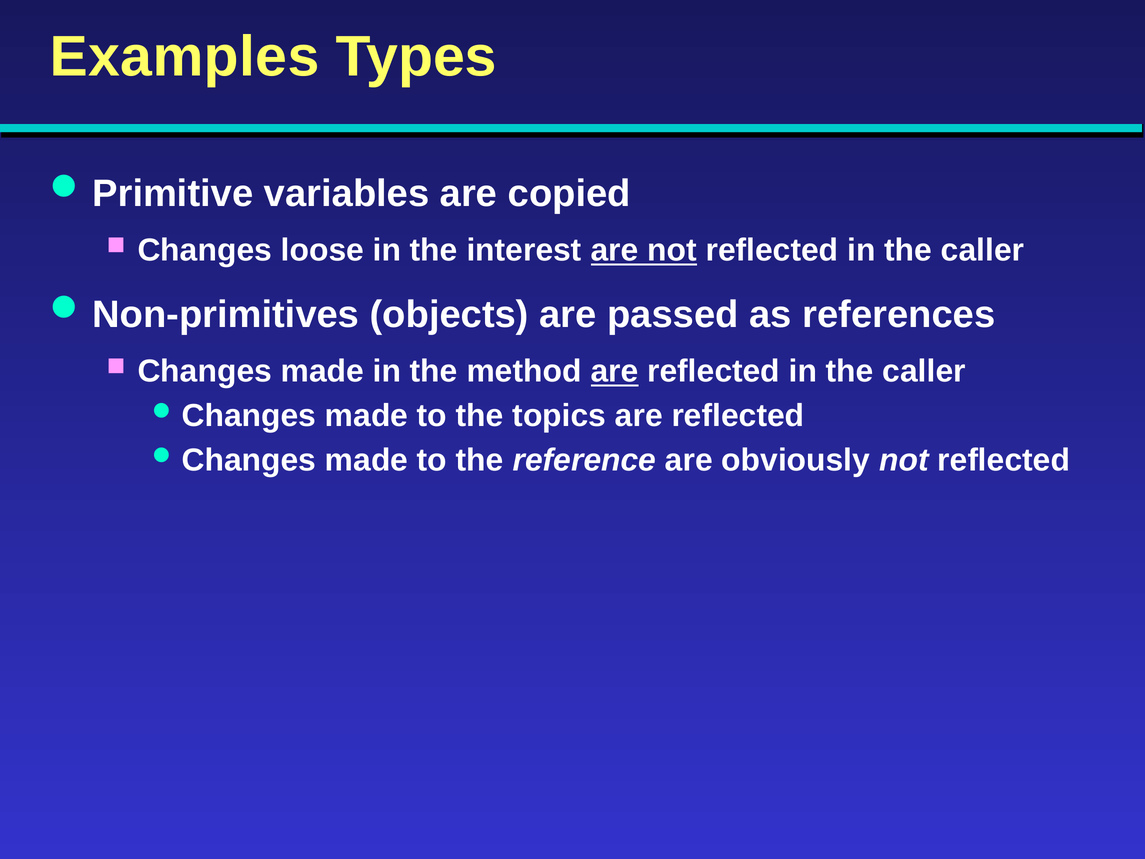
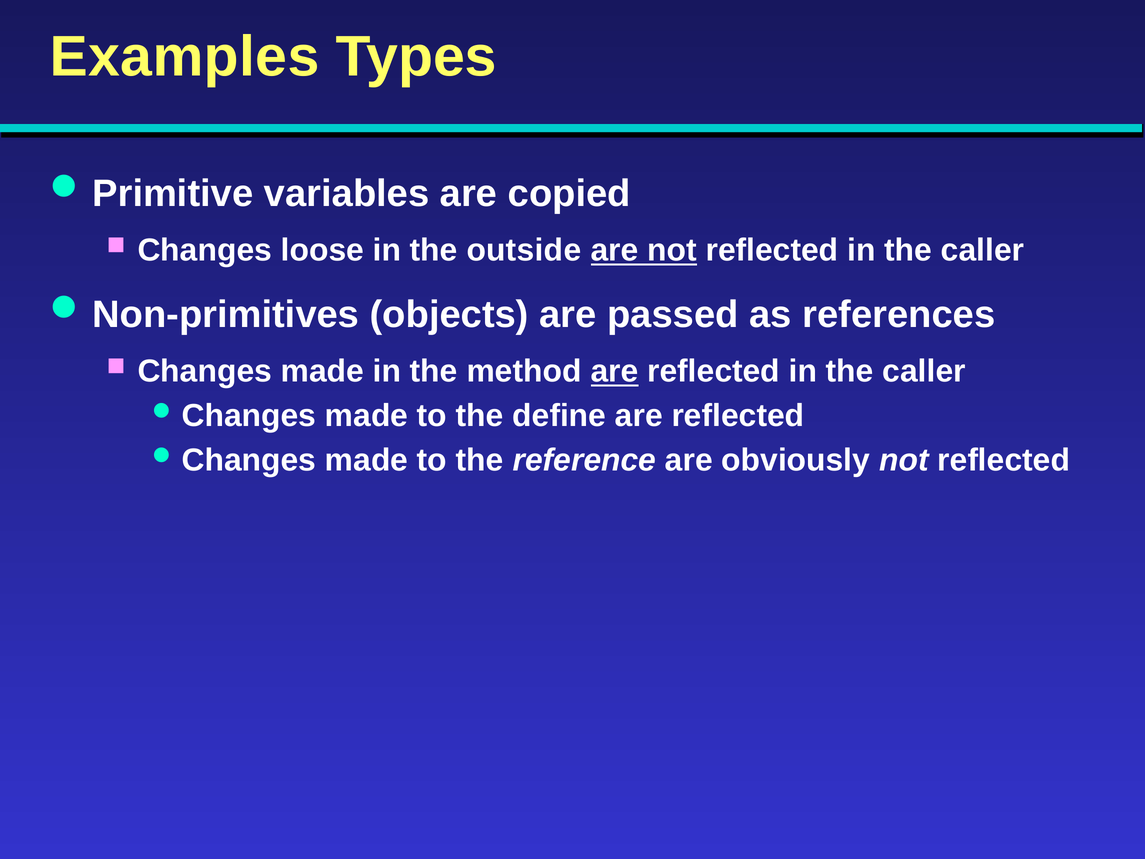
interest: interest -> outside
topics: topics -> define
